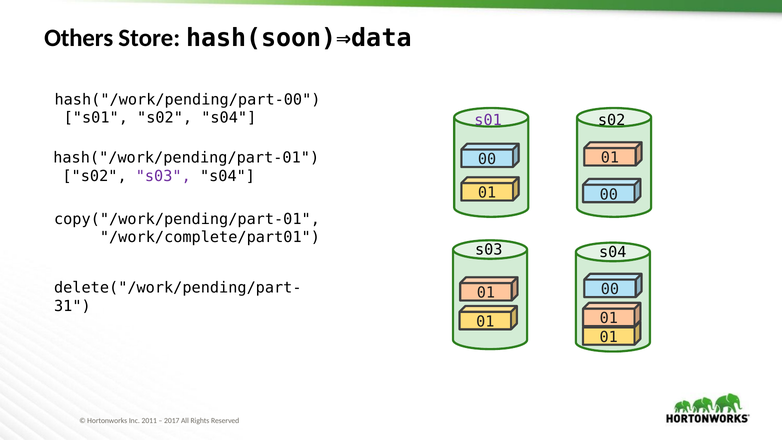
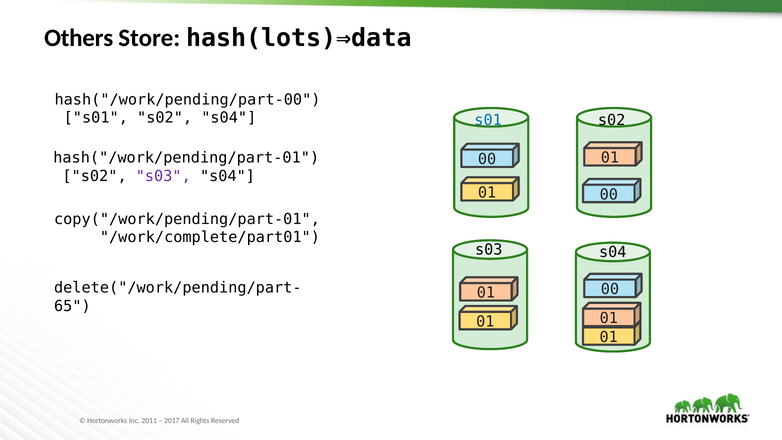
hash(soon)⇒data: hash(soon)⇒data -> hash(lots)⇒data
s01 at (488, 120) colour: purple -> blue
31: 31 -> 65
